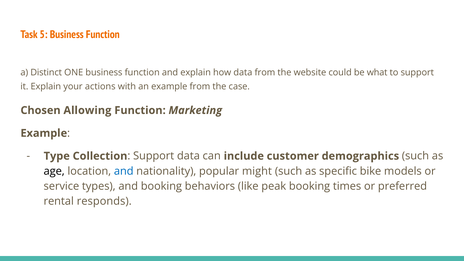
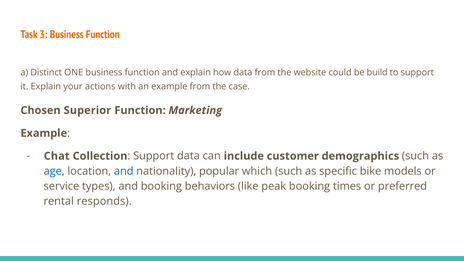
5: 5 -> 3
what: what -> build
Allowing: Allowing -> Superior
Type: Type -> Chat
age colour: black -> blue
might: might -> which
